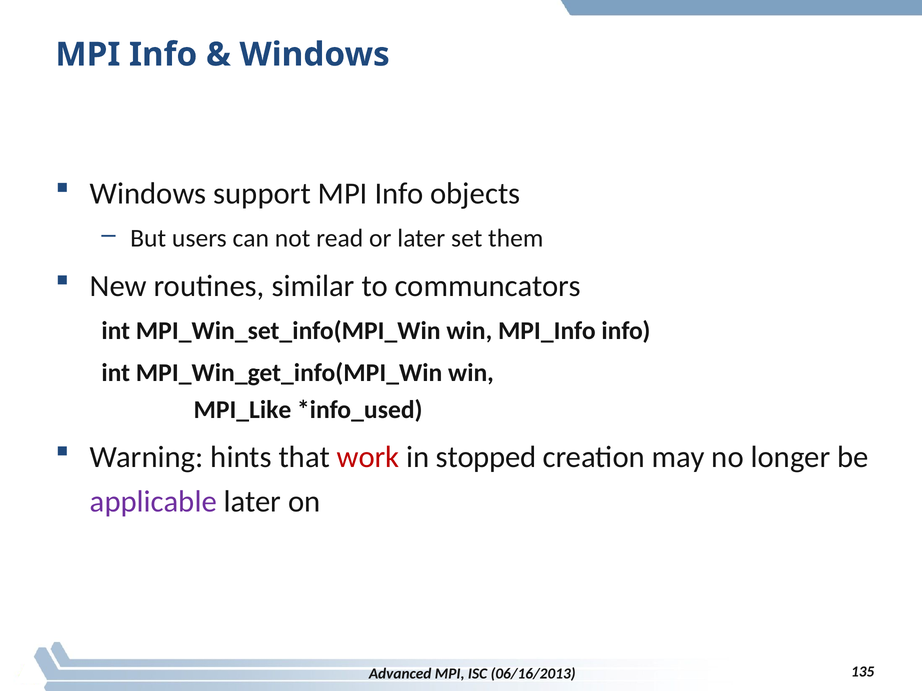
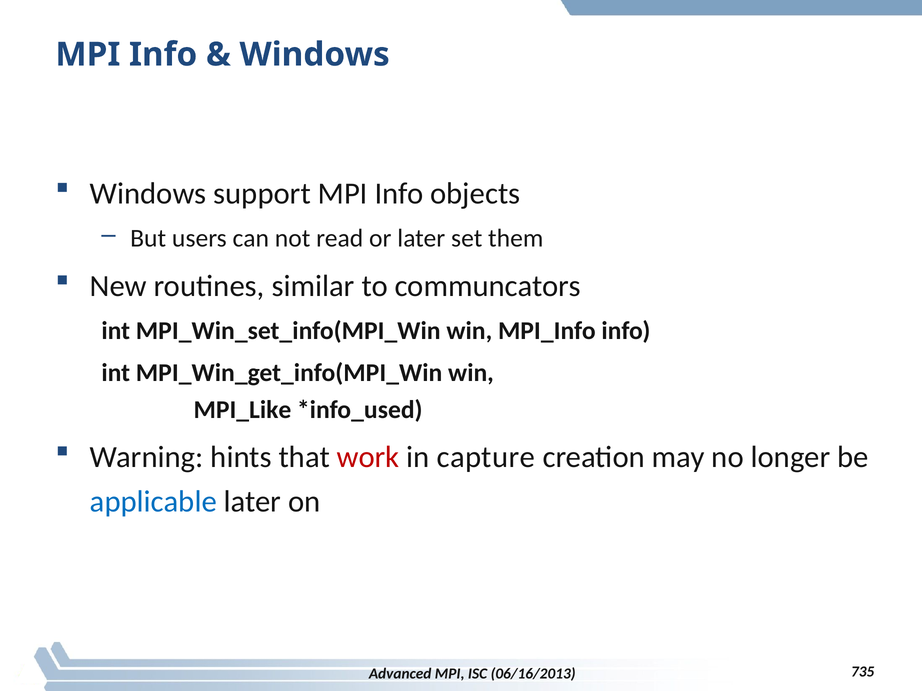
stopped: stopped -> capture
applicable colour: purple -> blue
135: 135 -> 735
